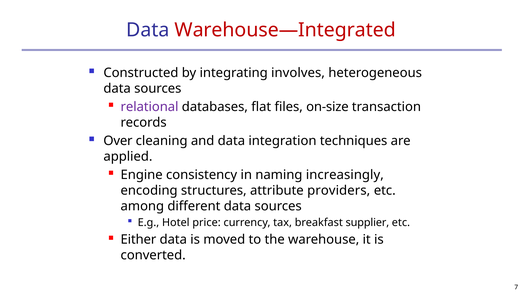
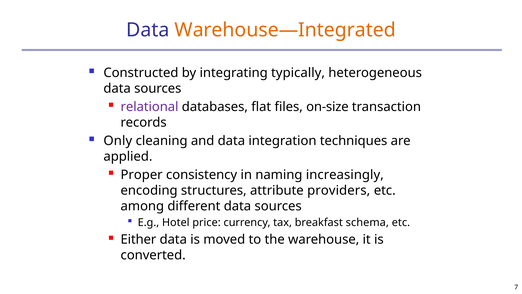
Warehouse—Integrated colour: red -> orange
involves: involves -> typically
Over: Over -> Only
Engine: Engine -> Proper
supplier: supplier -> schema
